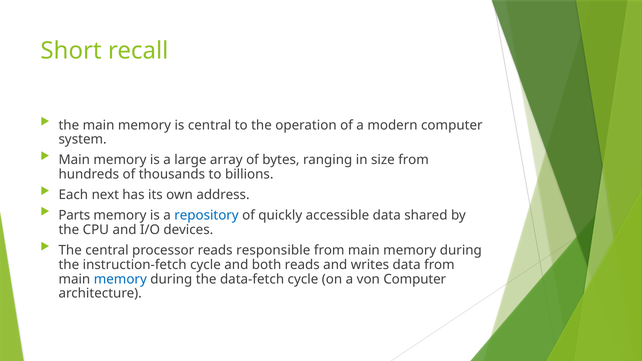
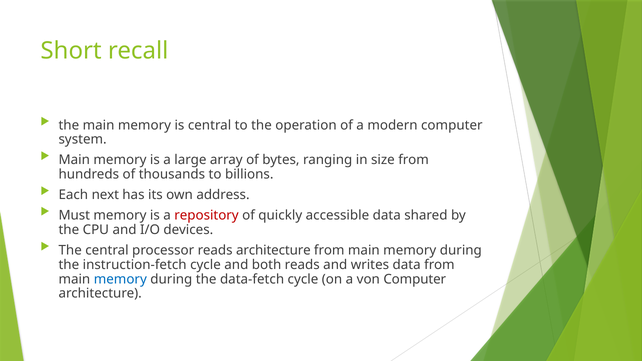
Parts: Parts -> Must
repository colour: blue -> red
reads responsible: responsible -> architecture
